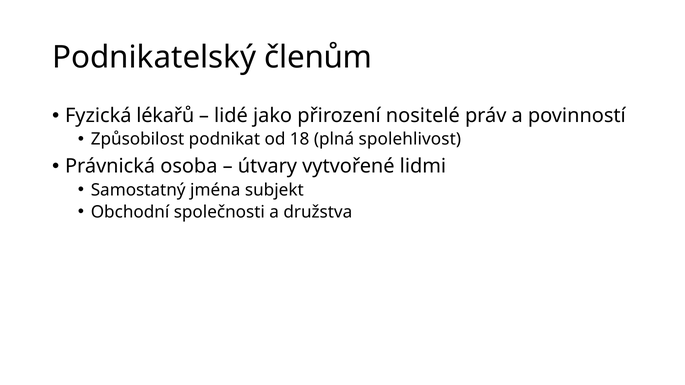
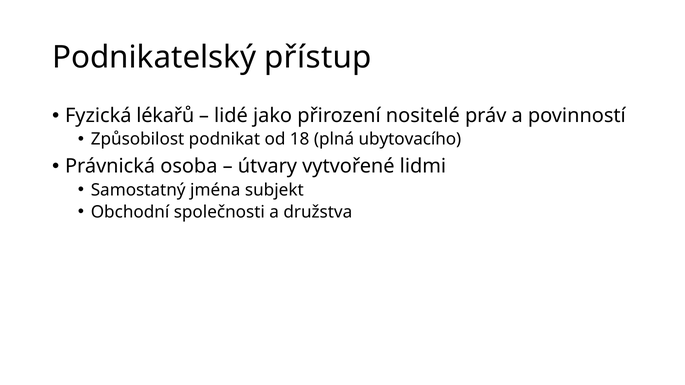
členům: členům -> přístup
spolehlivost: spolehlivost -> ubytovacího
